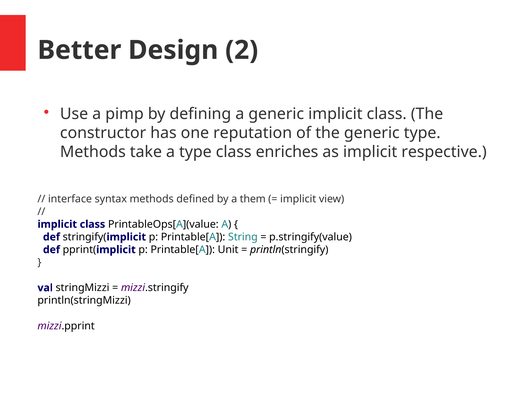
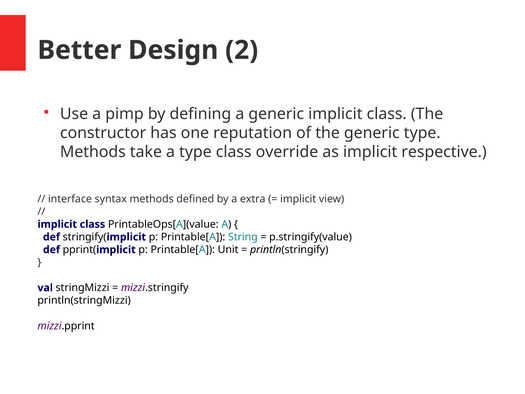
enriches: enriches -> override
them: them -> extra
